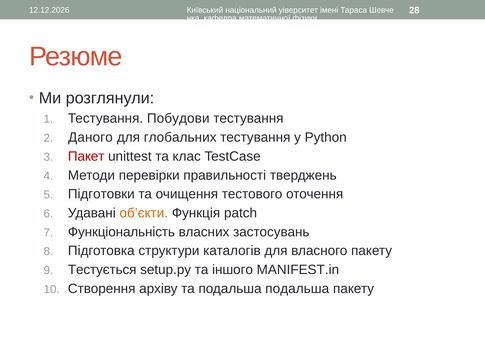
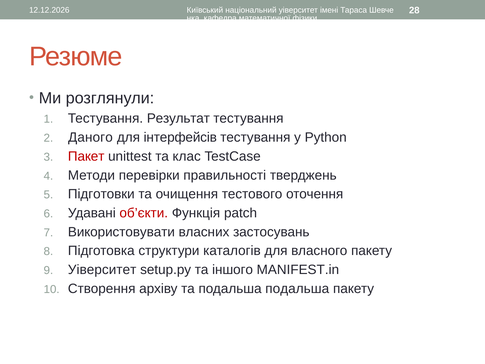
Побудови: Побудови -> Результат
глобальних: глобальних -> інтерфейсів
об’єкти colour: orange -> red
Функціональність: Функціональність -> Використовувати
Тестується at (102, 270): Тестується -> Уіверситет
